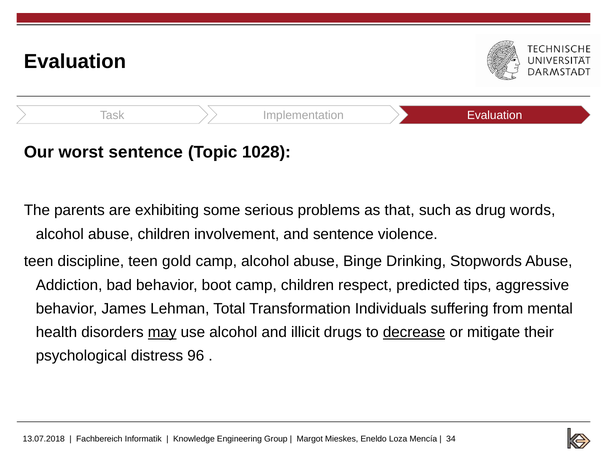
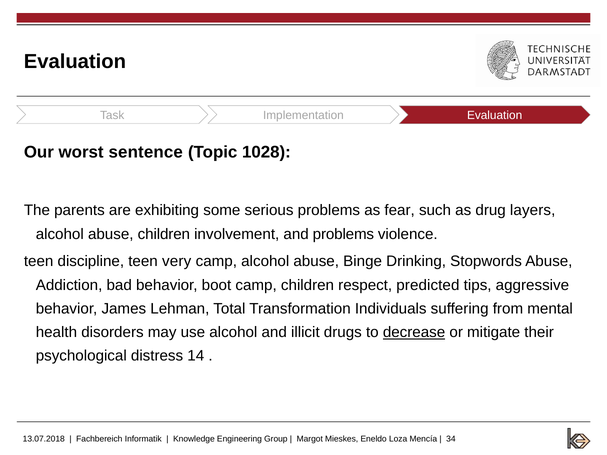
that: that -> fear
words: words -> layers
and sentence: sentence -> problems
gold: gold -> very
may underline: present -> none
96: 96 -> 14
